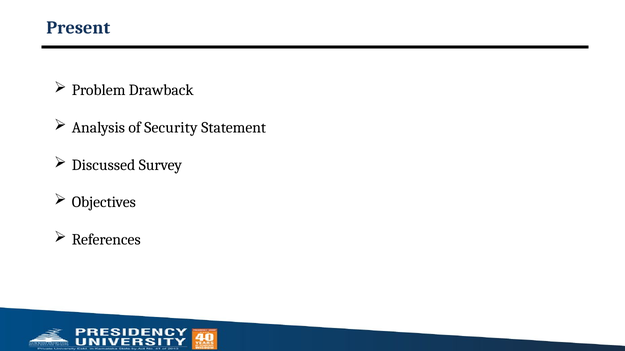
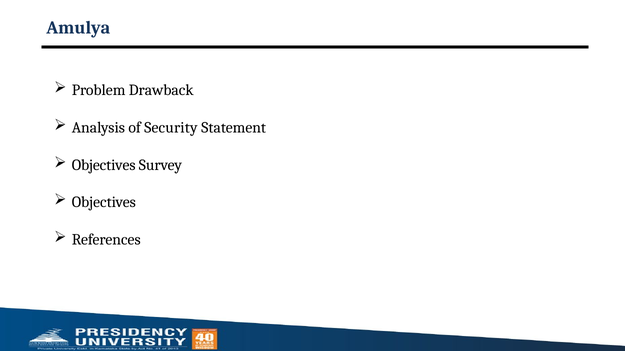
Present: Present -> Amulya
Discussed at (104, 165): Discussed -> Objectives
